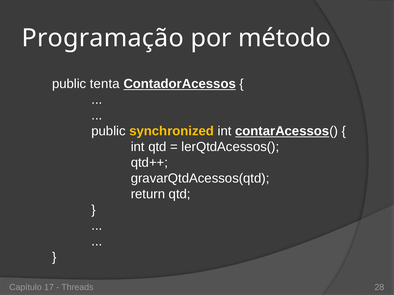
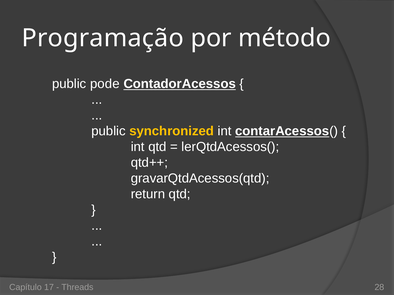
tenta: tenta -> pode
